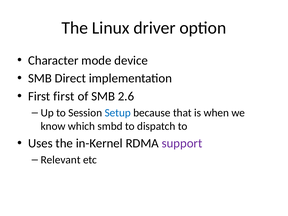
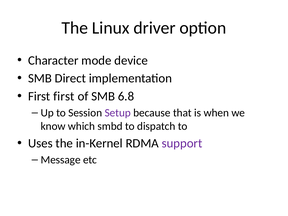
2.6: 2.6 -> 6.8
Setup colour: blue -> purple
Relevant: Relevant -> Message
